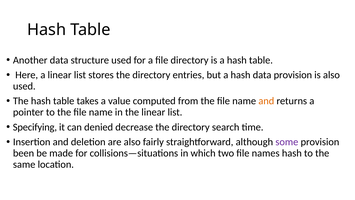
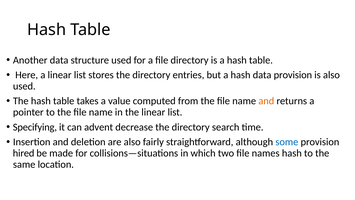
denied: denied -> advent
some colour: purple -> blue
been: been -> hired
